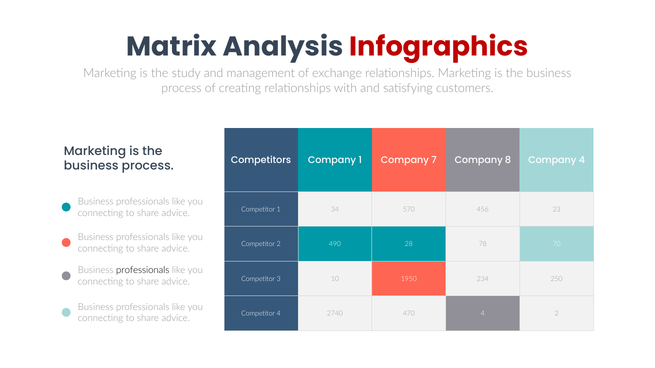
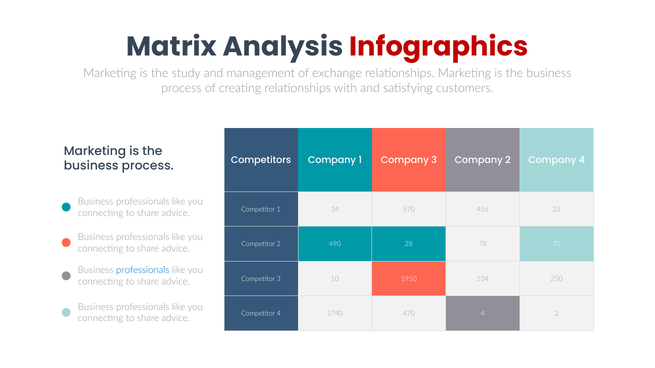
Company 7: 7 -> 3
Company 8: 8 -> 2
professionals at (143, 271) colour: black -> blue
